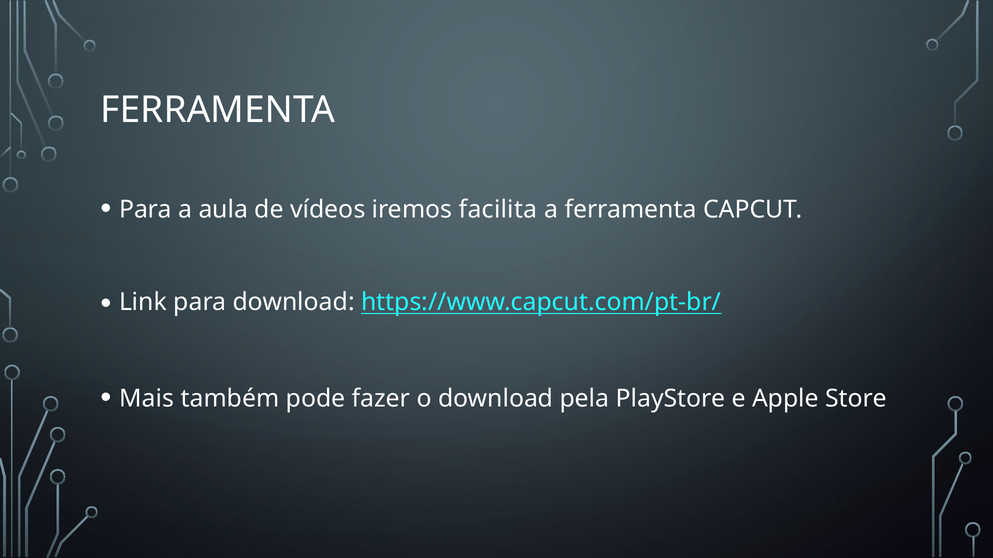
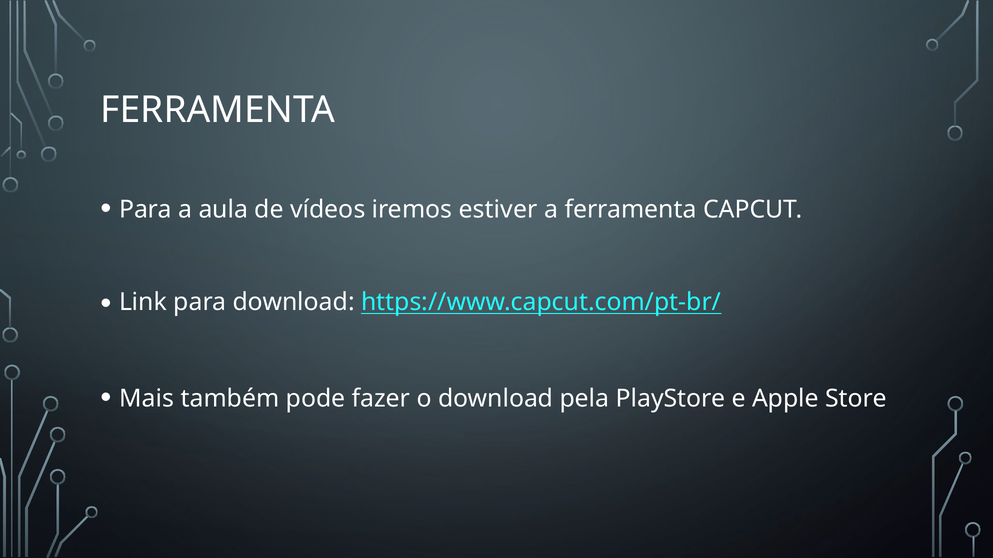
facilita: facilita -> estiver
